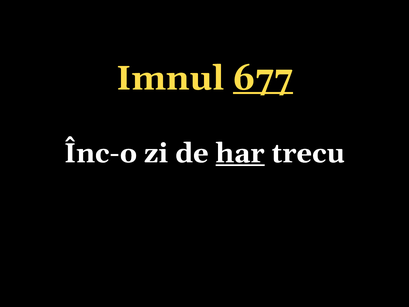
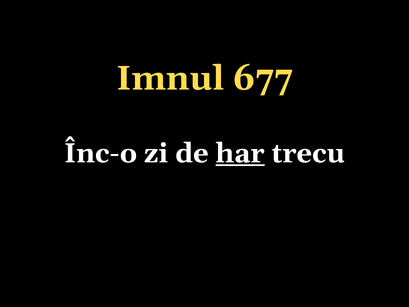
677 underline: present -> none
